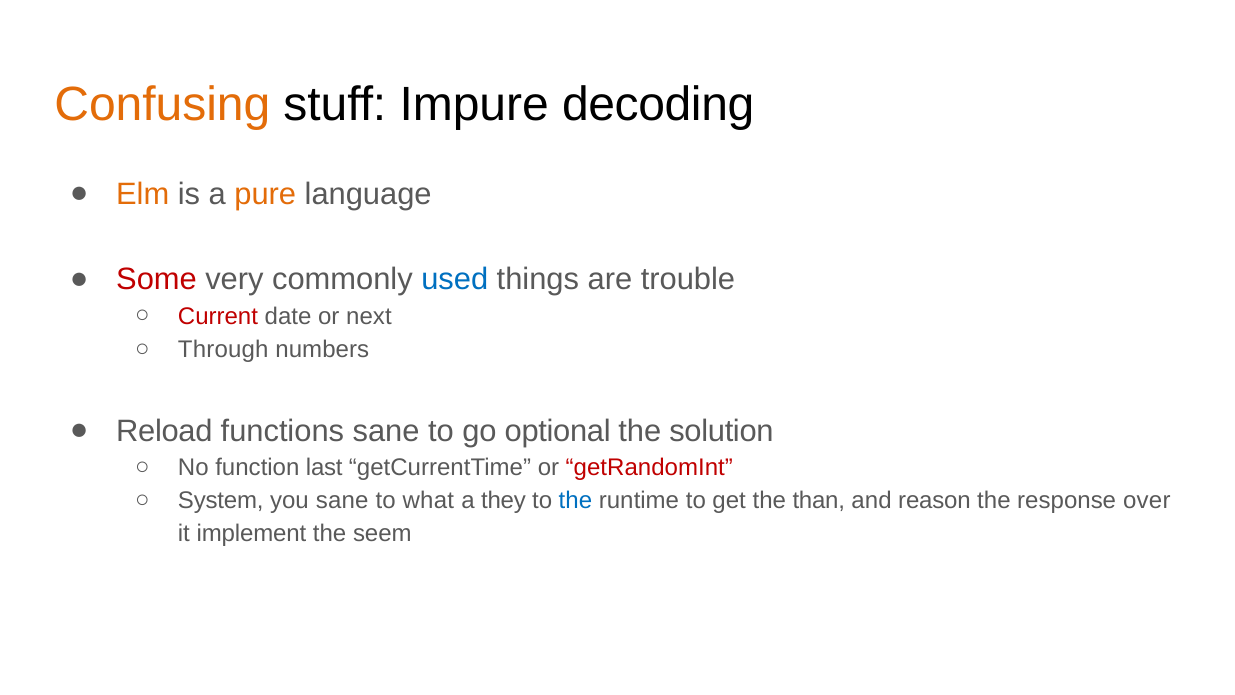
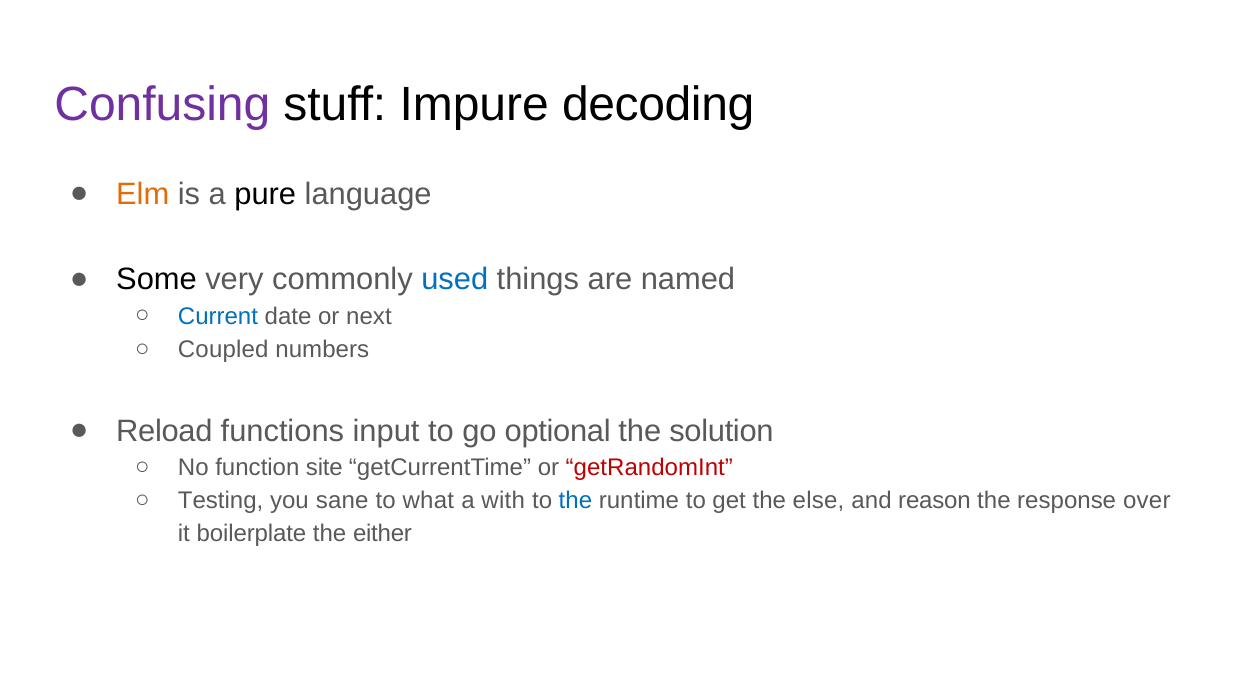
Confusing colour: orange -> purple
pure colour: orange -> black
Some colour: red -> black
trouble: trouble -> named
Current colour: red -> blue
Through: Through -> Coupled
functions sane: sane -> input
last: last -> site
System: System -> Testing
they: they -> with
than: than -> else
implement: implement -> boilerplate
seem: seem -> either
